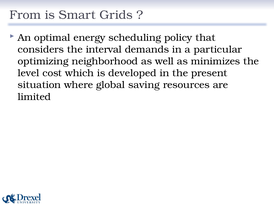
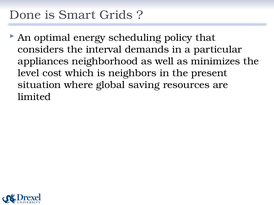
From: From -> Done
optimizing: optimizing -> appliances
developed: developed -> neighbors
